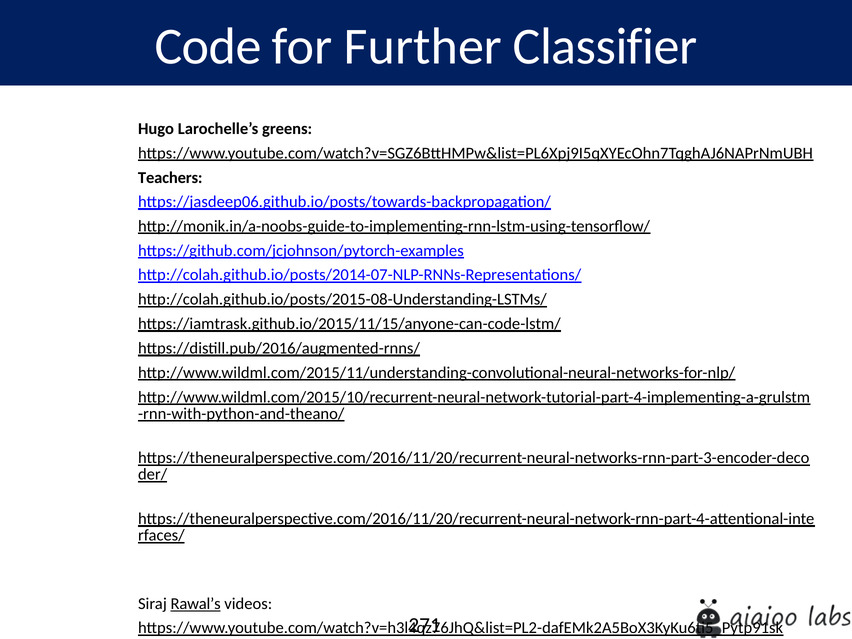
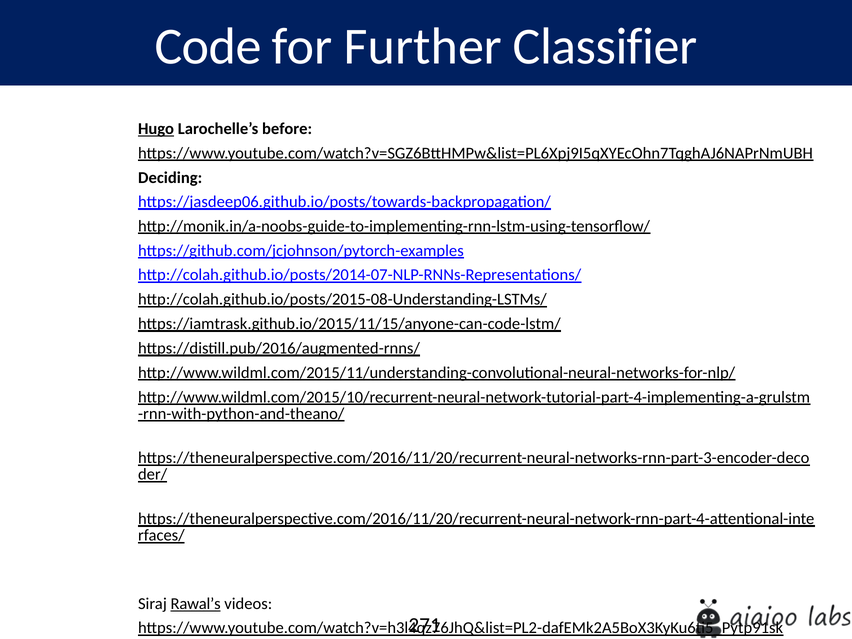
Hugo underline: none -> present
greens: greens -> before
Teachers: Teachers -> Deciding
